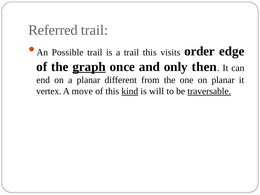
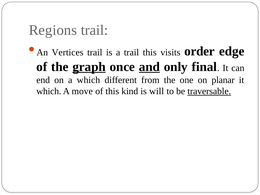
Referred: Referred -> Regions
Possible: Possible -> Vertices
and underline: none -> present
then: then -> final
a planar: planar -> which
vertex at (49, 91): vertex -> which
kind underline: present -> none
